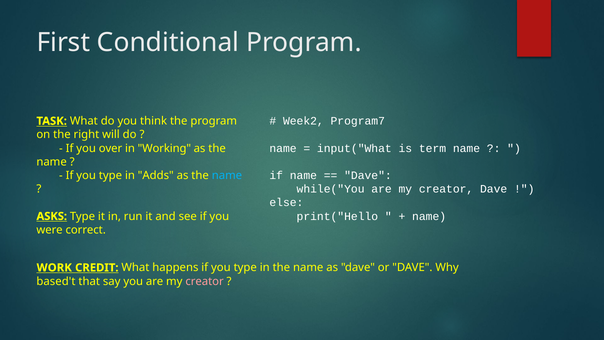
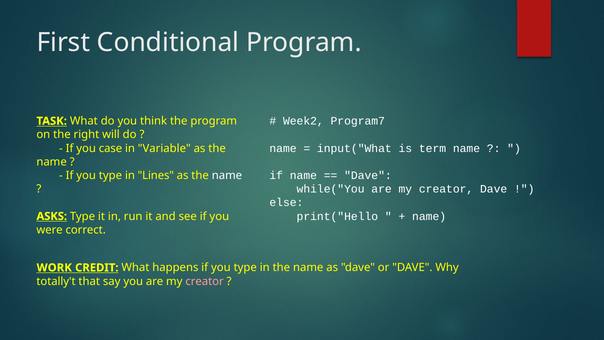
over: over -> case
Working: Working -> Variable
Adds: Adds -> Lines
name at (227, 175) colour: light blue -> white
based't: based't -> totally't
